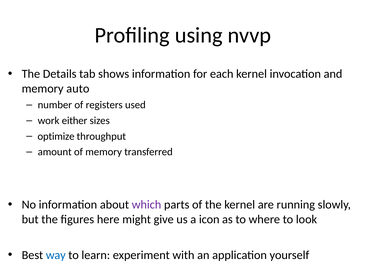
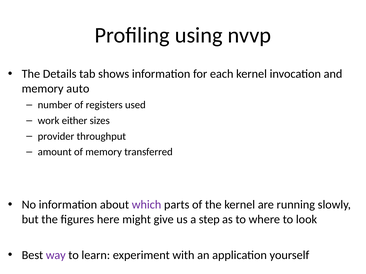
optimize: optimize -> provider
icon: icon -> step
way colour: blue -> purple
